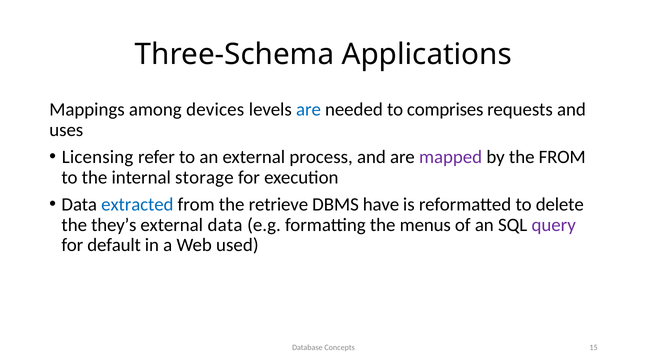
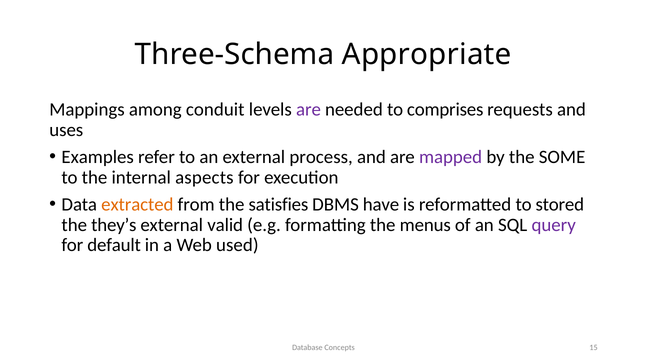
Applications: Applications -> Appropriate
devices: devices -> conduit
are at (308, 109) colour: blue -> purple
Licensing: Licensing -> Examples
the FROM: FROM -> SOME
storage: storage -> aspects
extracted colour: blue -> orange
retrieve: retrieve -> satisfies
delete: delete -> stored
external data: data -> valid
